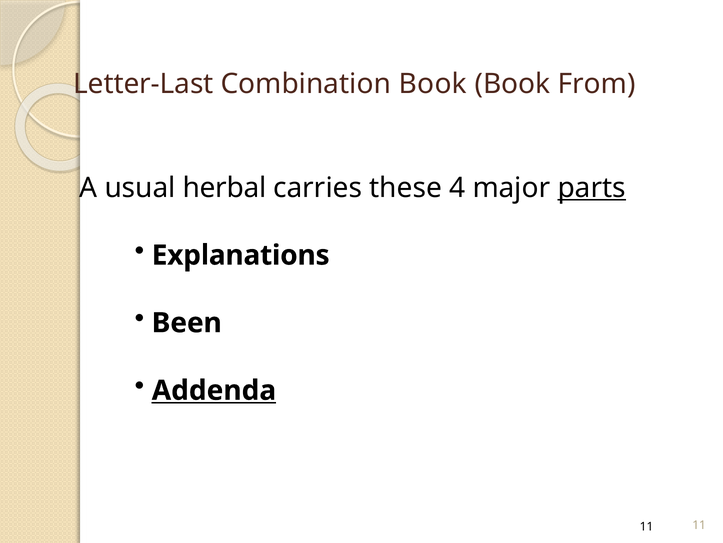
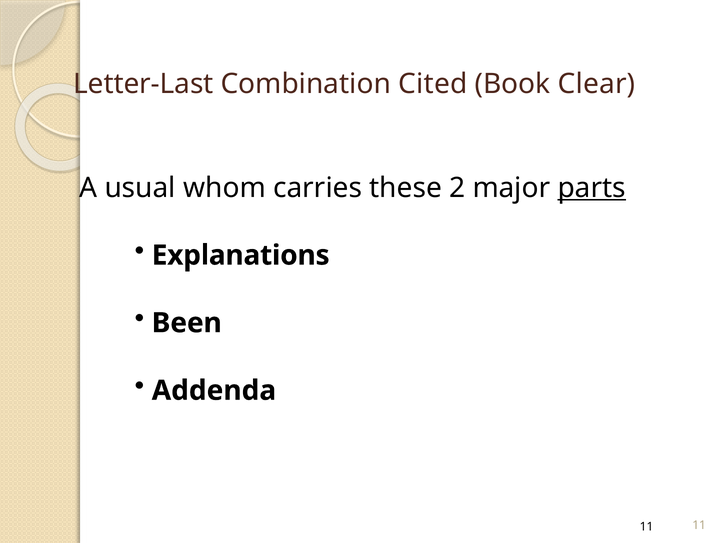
Combination Book: Book -> Cited
From: From -> Clear
herbal: herbal -> whom
4: 4 -> 2
Addenda underline: present -> none
